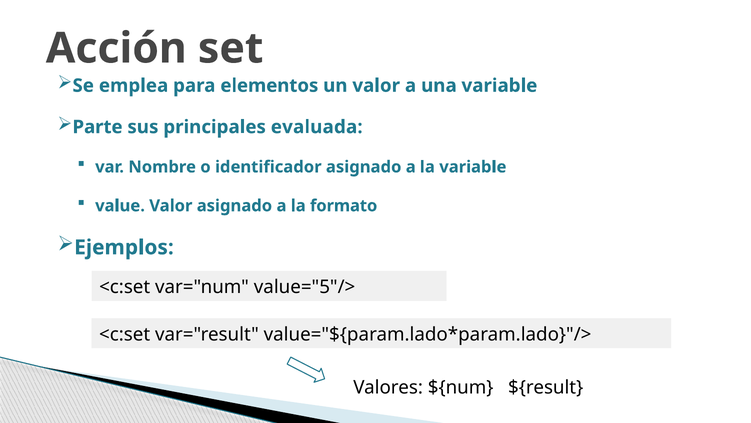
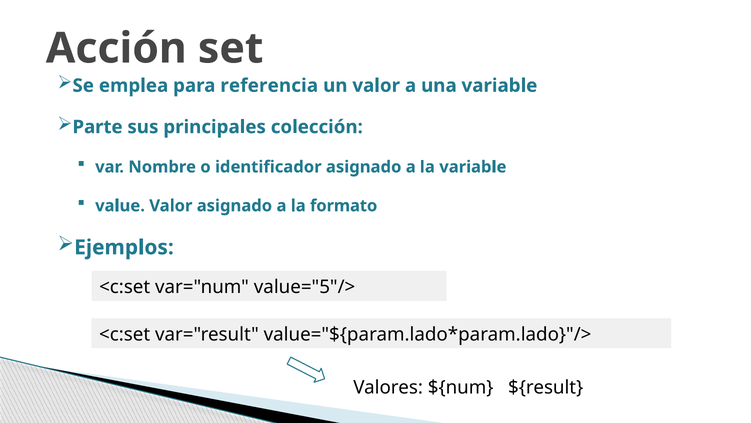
elementos: elementos -> referencia
evaluada: evaluada -> colección
